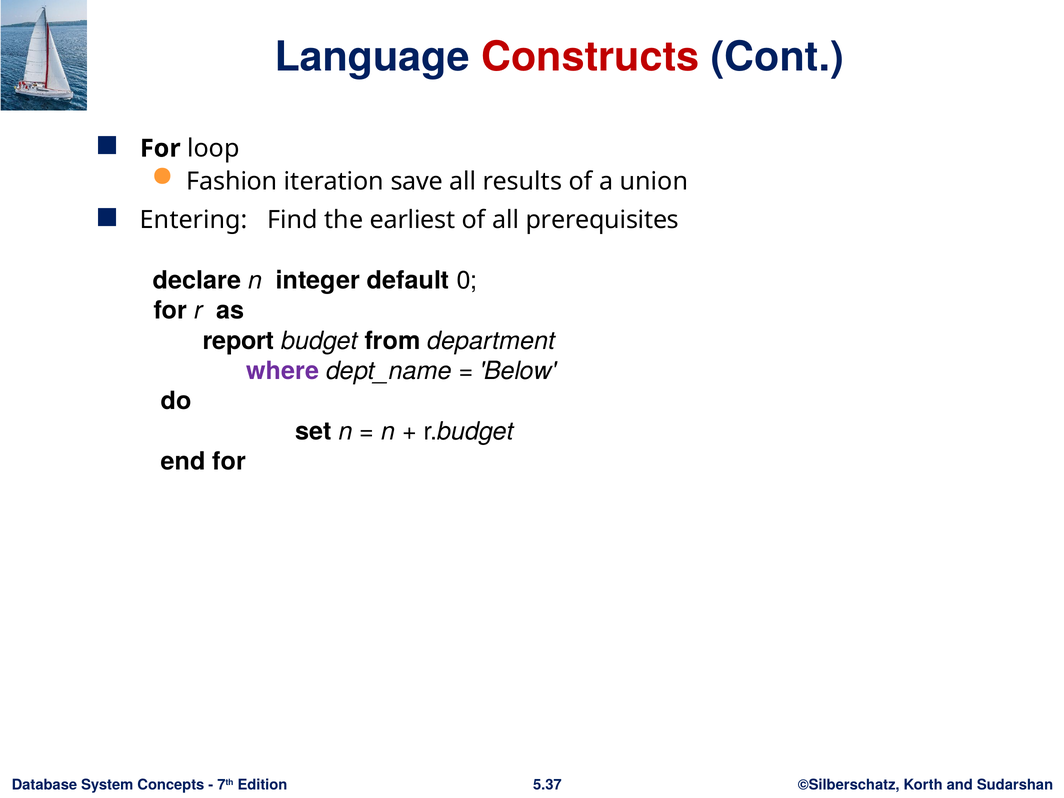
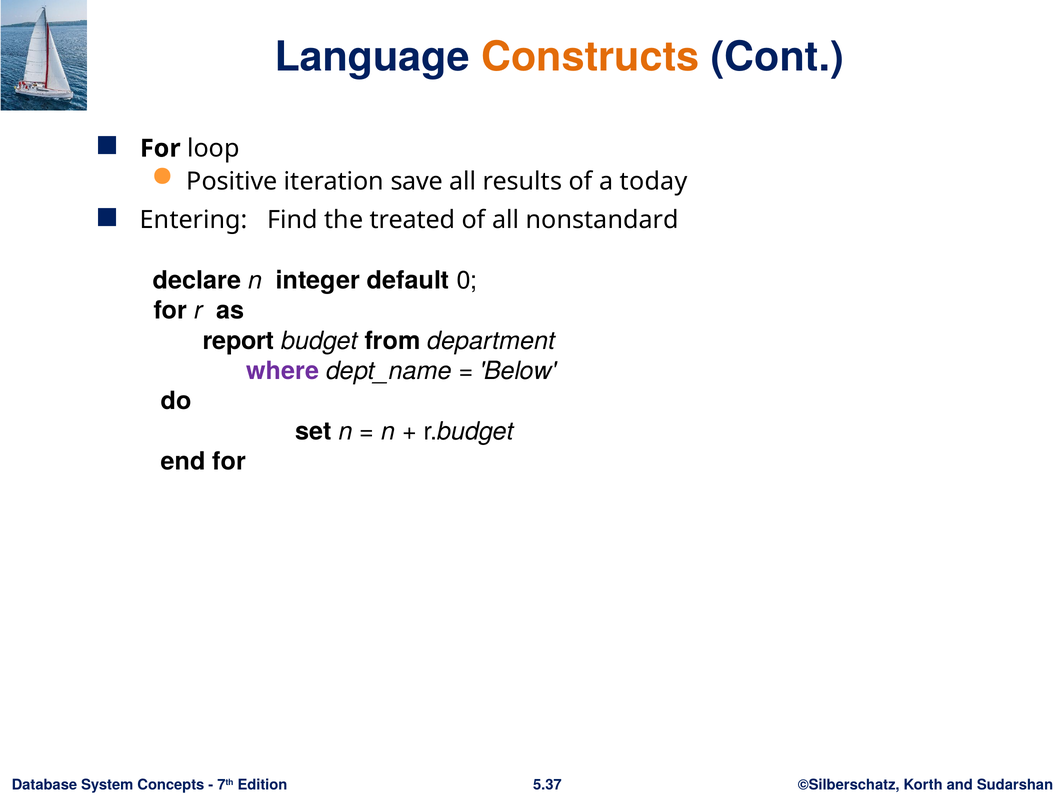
Constructs colour: red -> orange
Fashion: Fashion -> Positive
union: union -> today
earliest: earliest -> treated
prerequisites: prerequisites -> nonstandard
